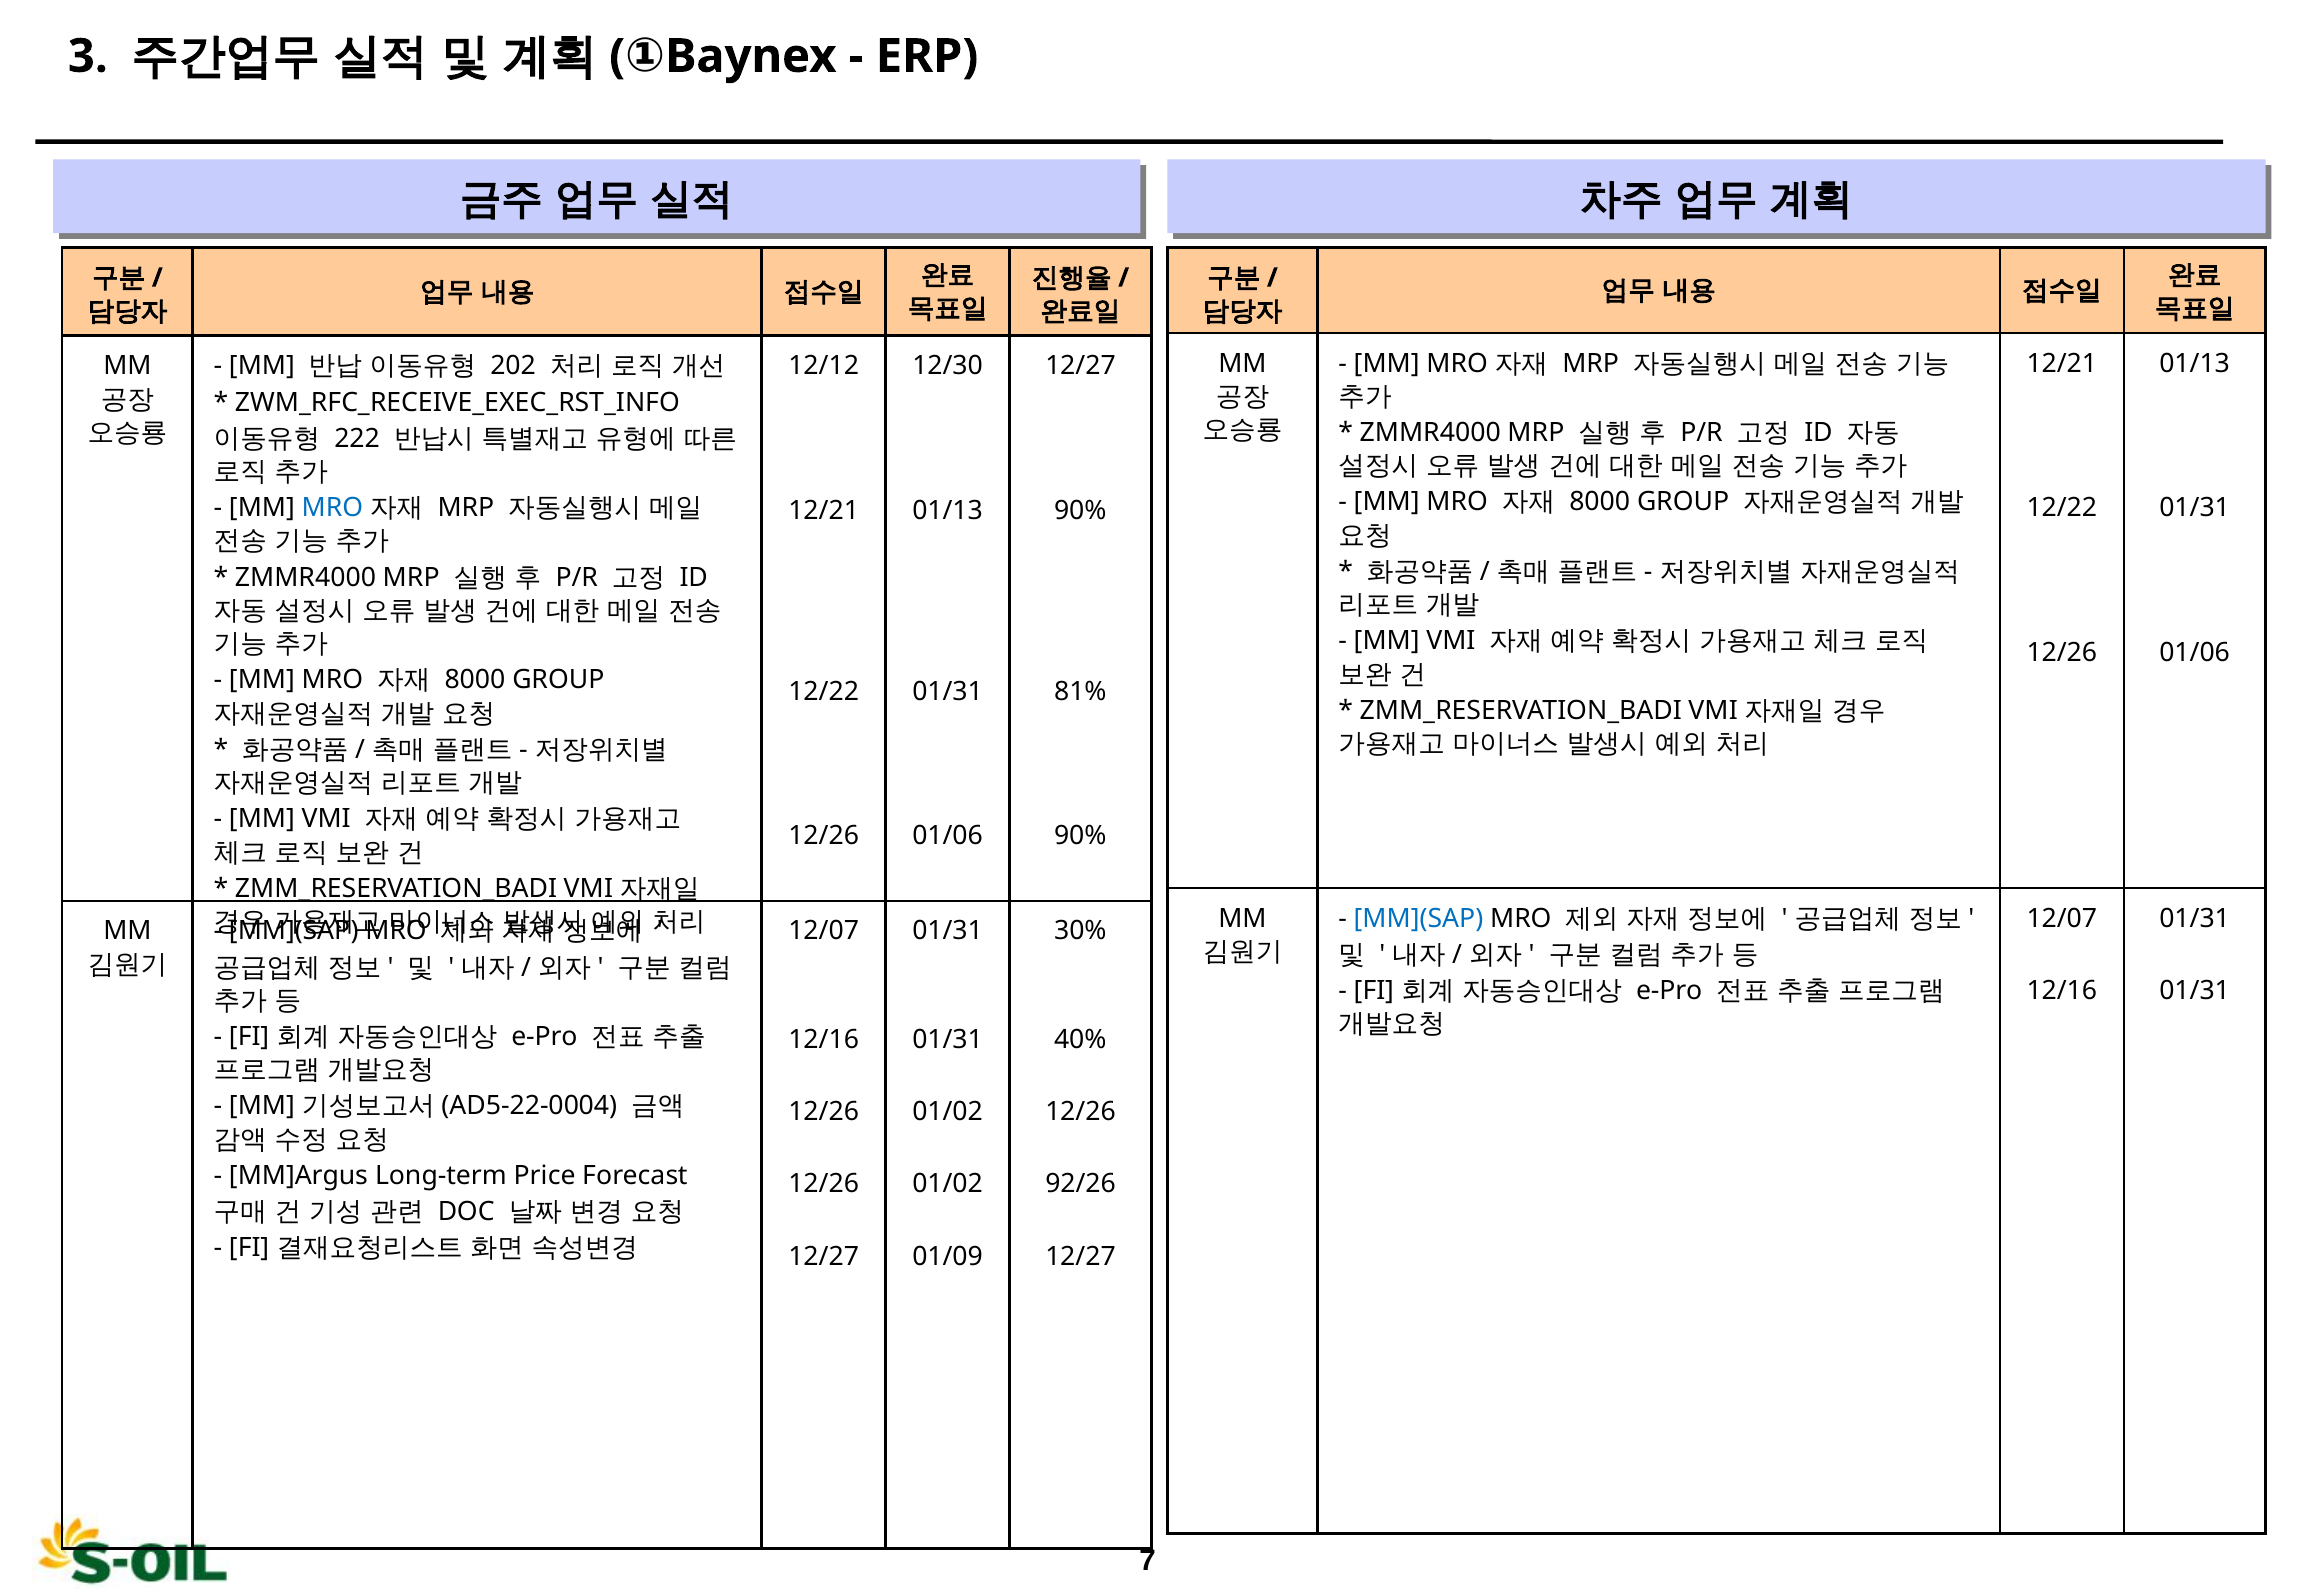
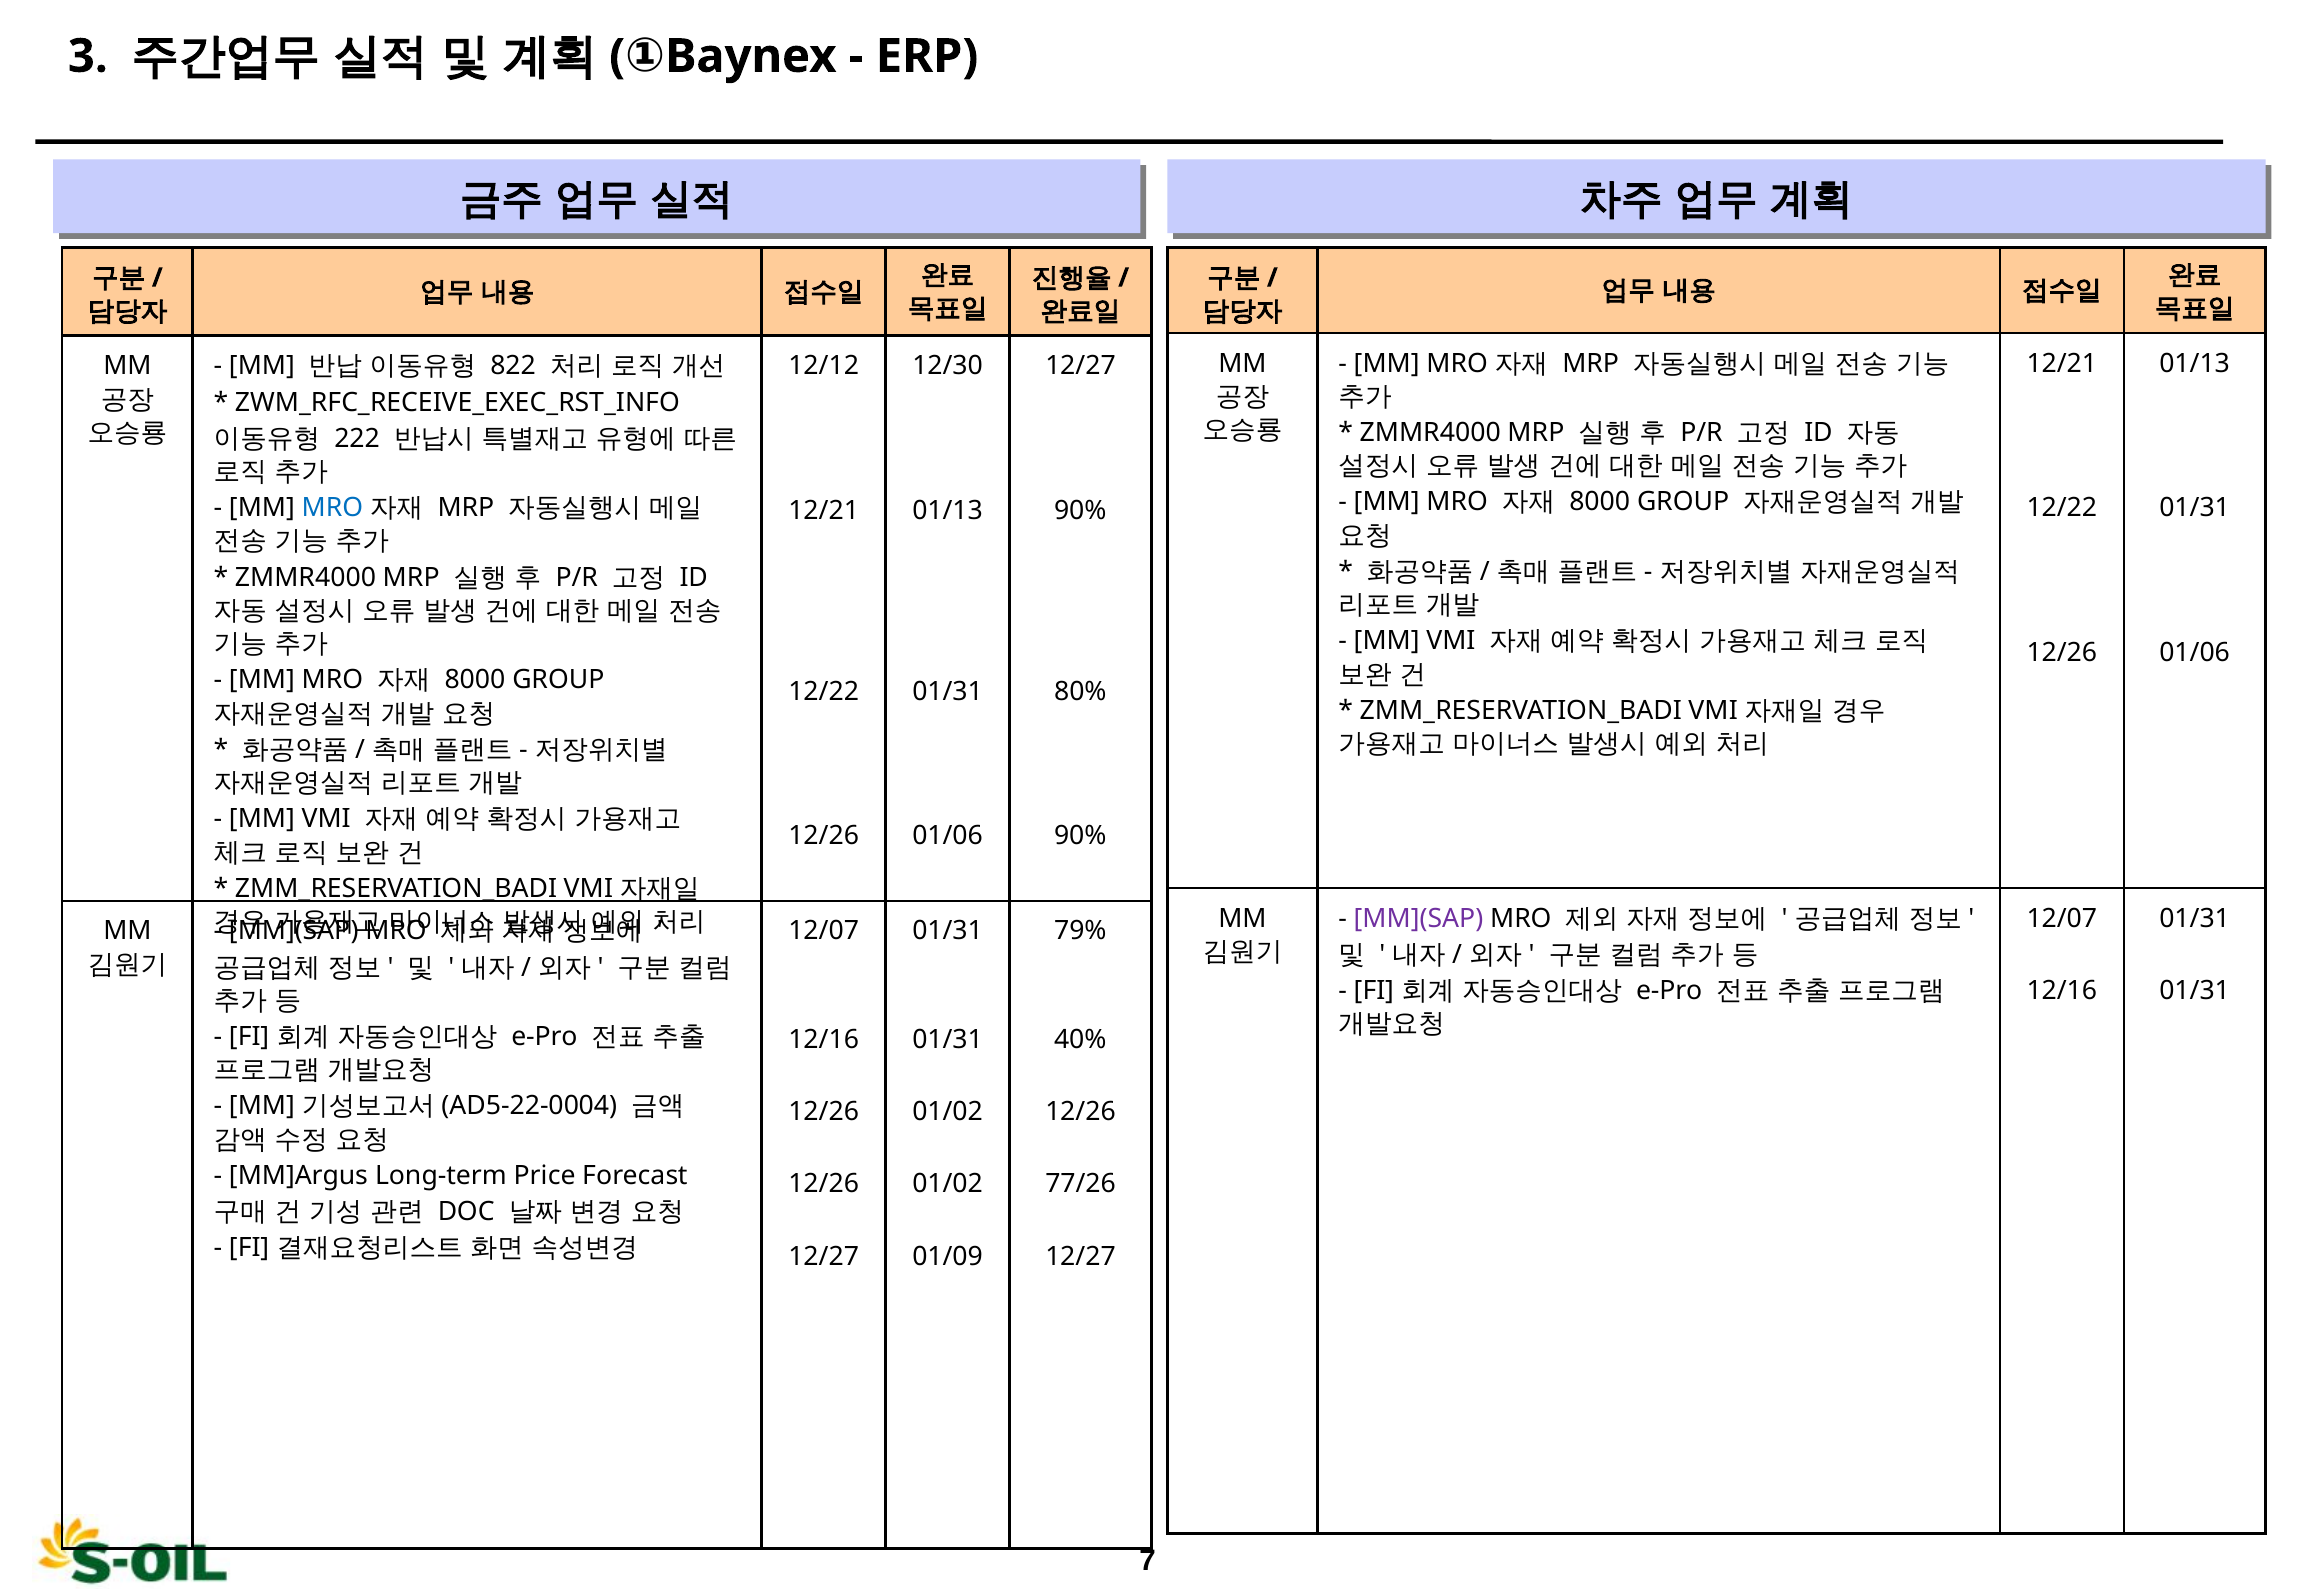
202: 202 -> 822
81%: 81% -> 80%
MM](SAP at (1418, 919) colour: blue -> purple
30%: 30% -> 79%
92/26: 92/26 -> 77/26
